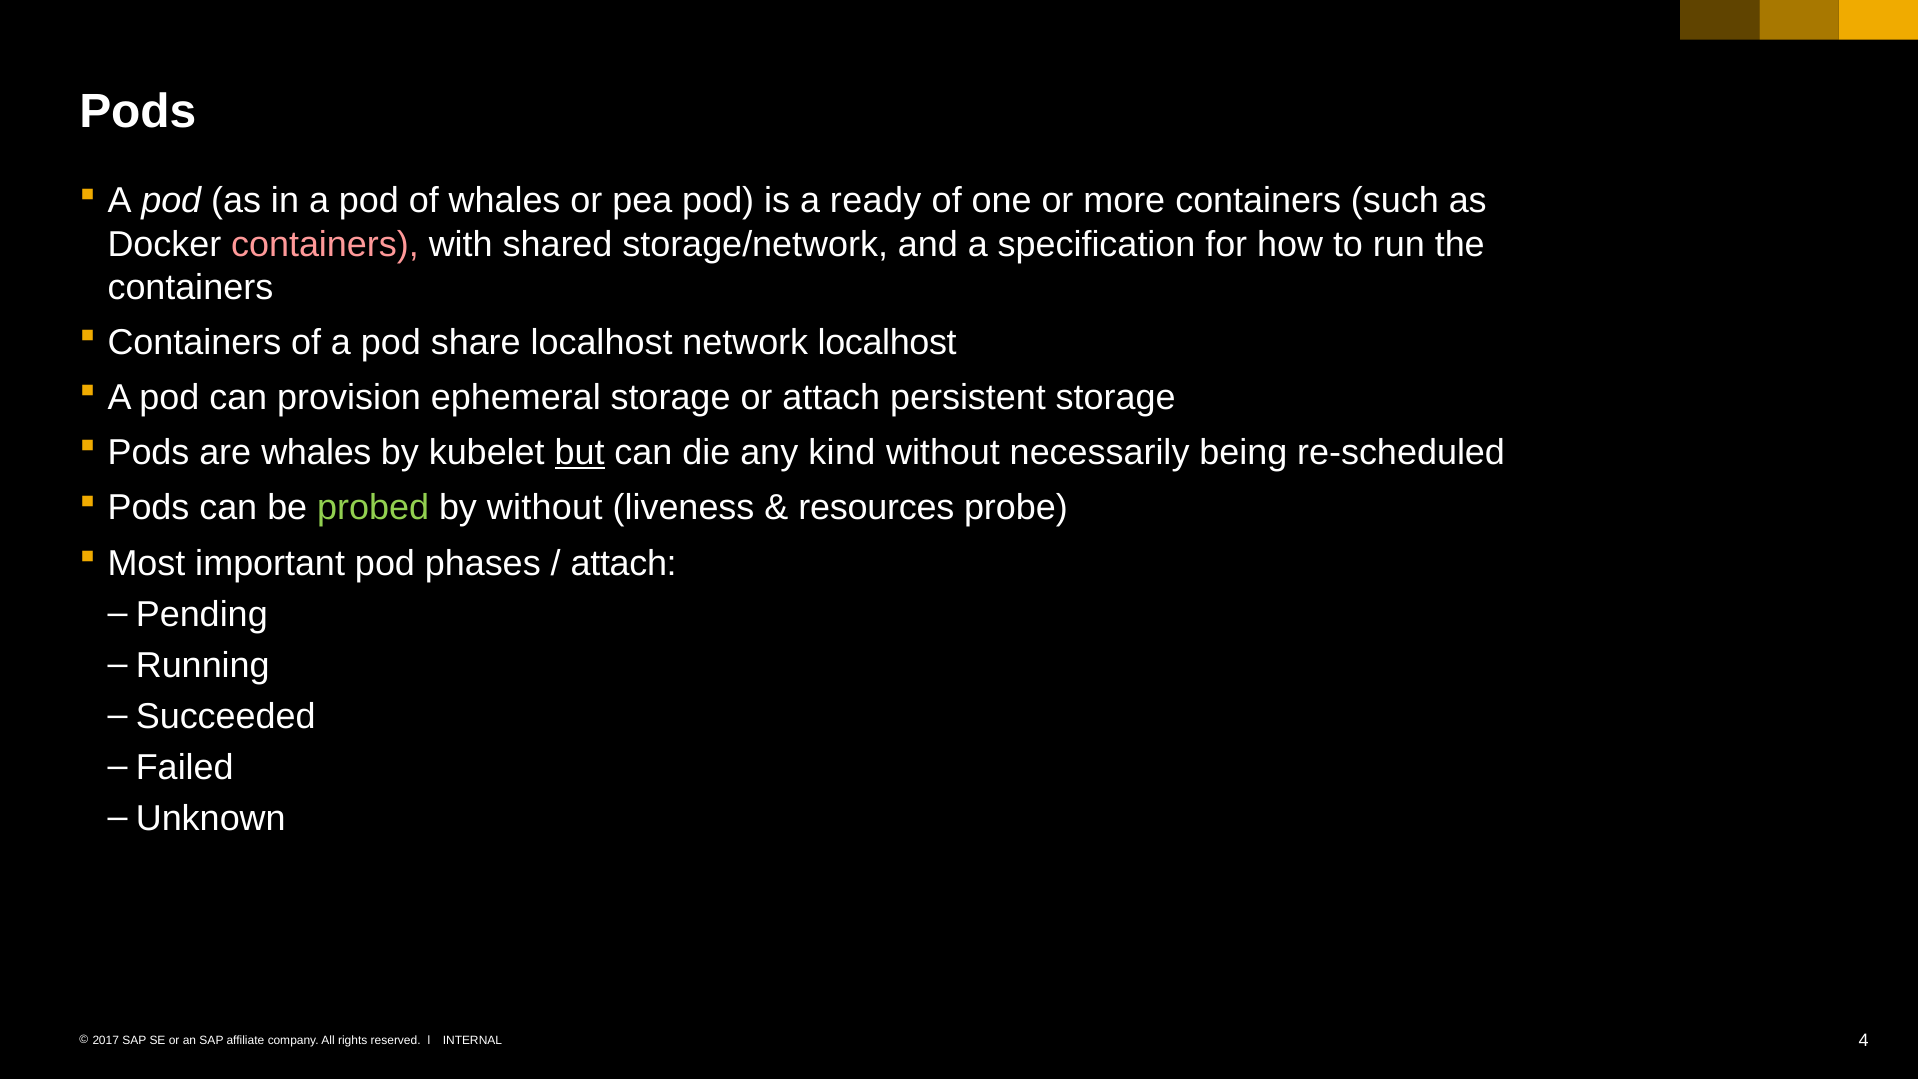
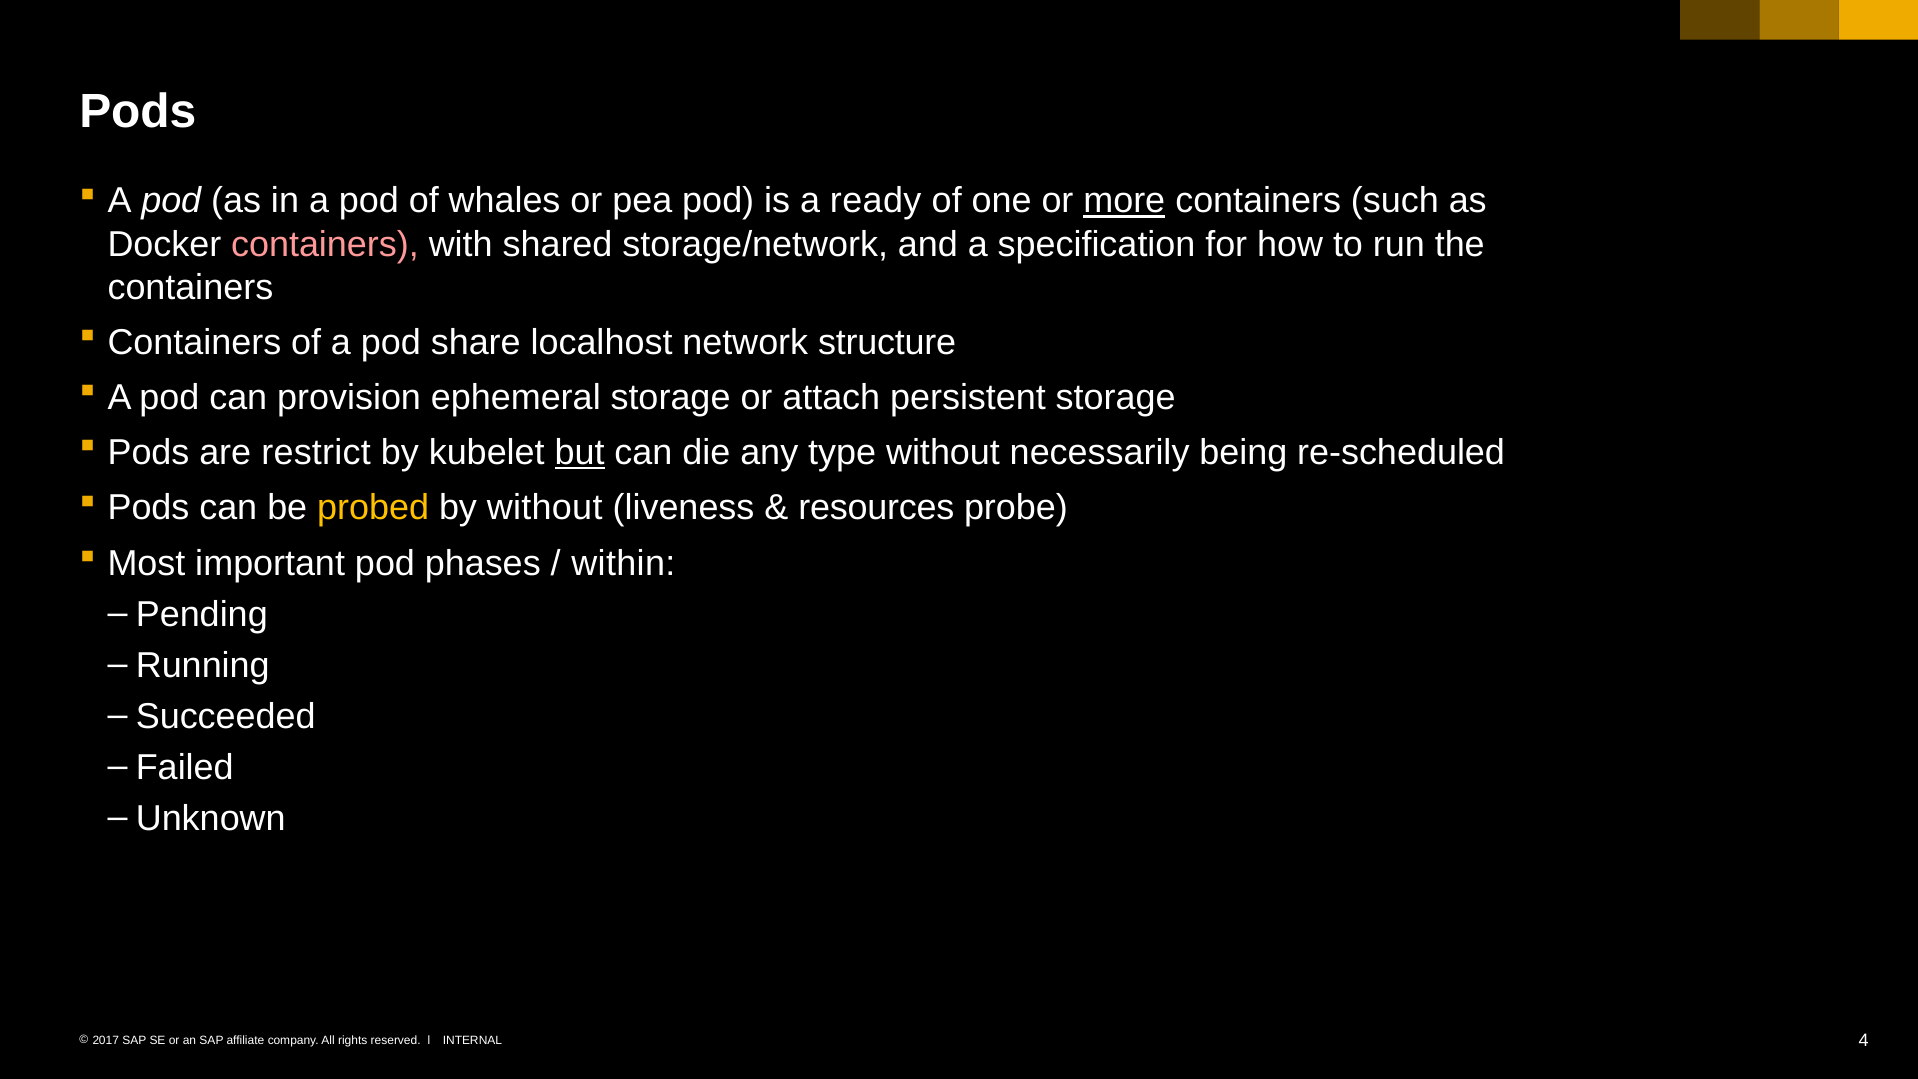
more underline: none -> present
network localhost: localhost -> structure
are whales: whales -> restrict
kind: kind -> type
probed colour: light green -> yellow
attach at (624, 563): attach -> within
